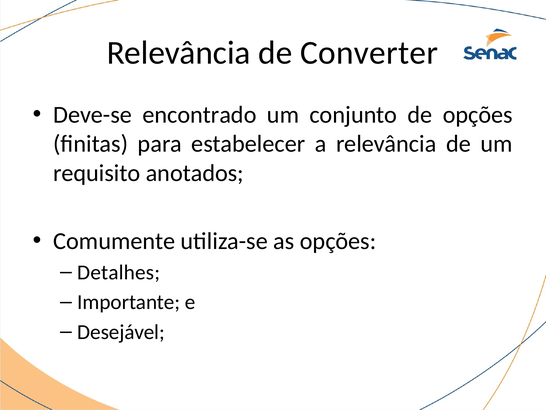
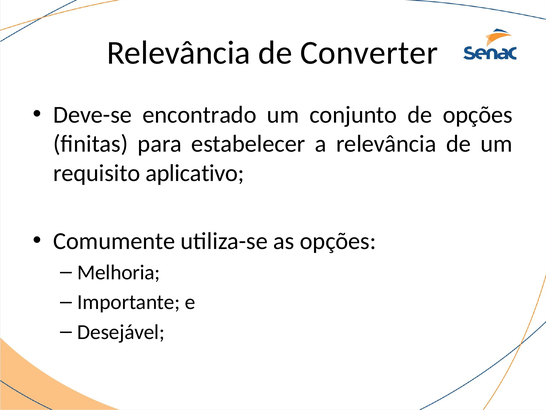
anotados: anotados -> aplicativo
Detalhes: Detalhes -> Melhoria
